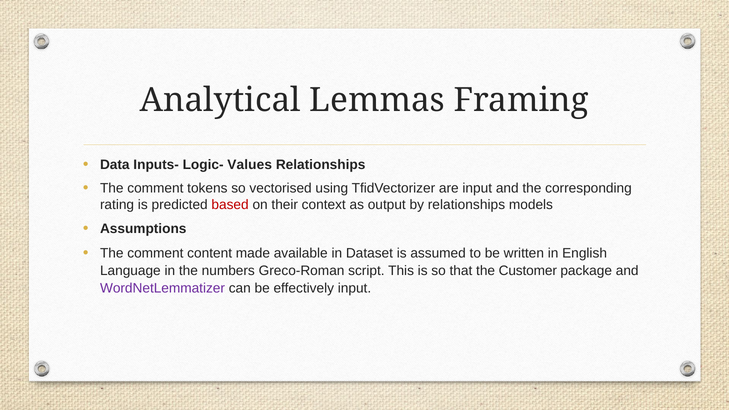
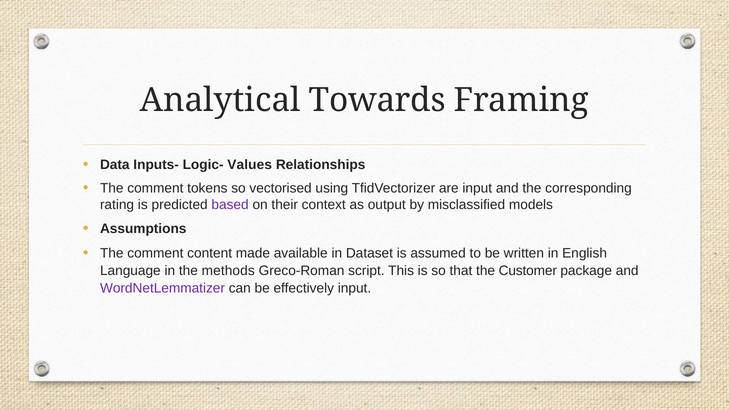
Lemmas: Lemmas -> Towards
based colour: red -> purple
by relationships: relationships -> misclassified
numbers: numbers -> methods
